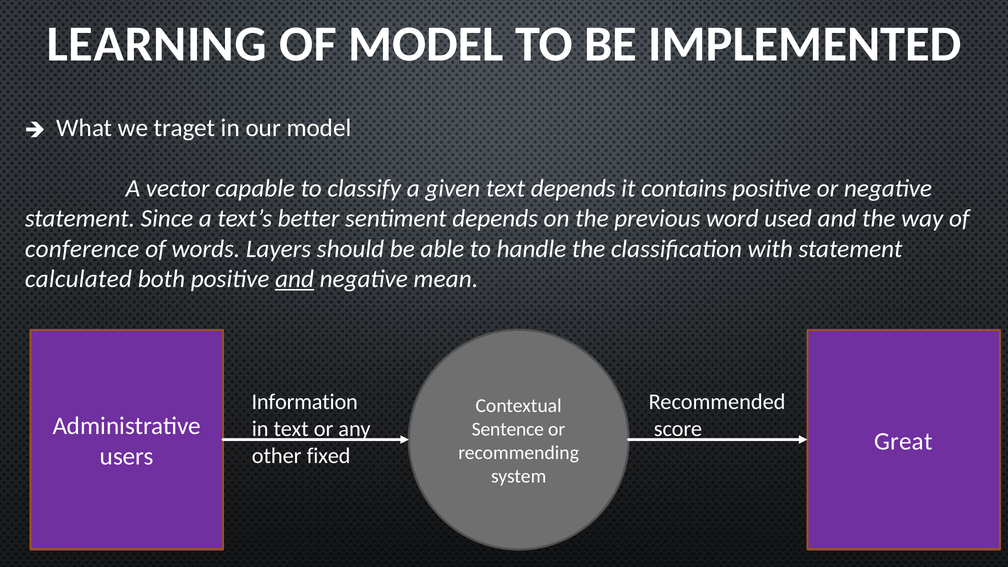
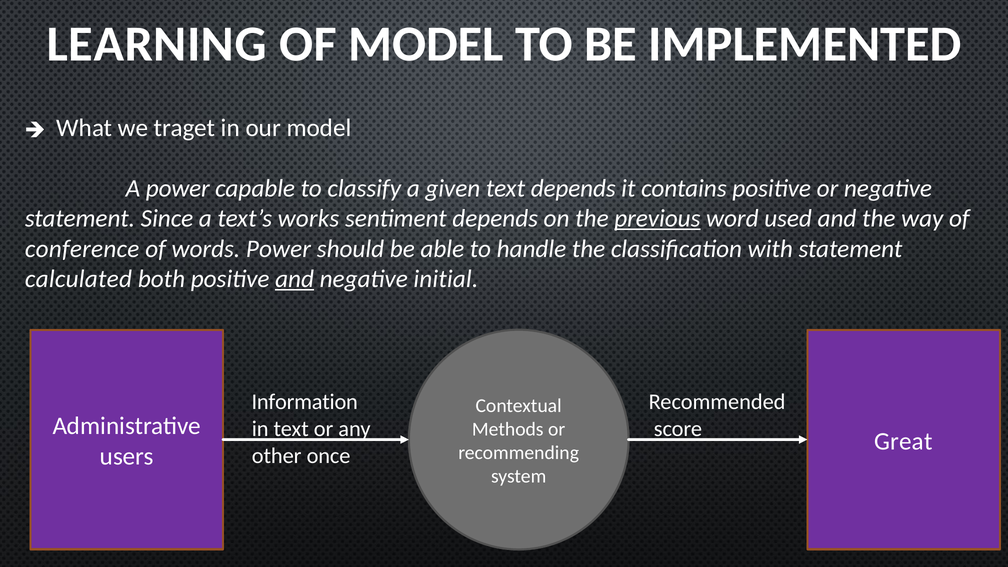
A vector: vector -> power
better: better -> works
previous underline: none -> present
words Layers: Layers -> Power
mean: mean -> initial
Sentence: Sentence -> Methods
fixed: fixed -> once
